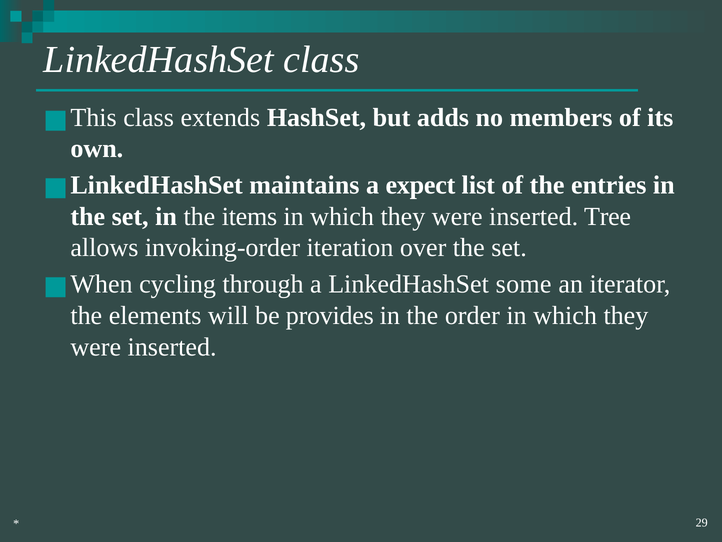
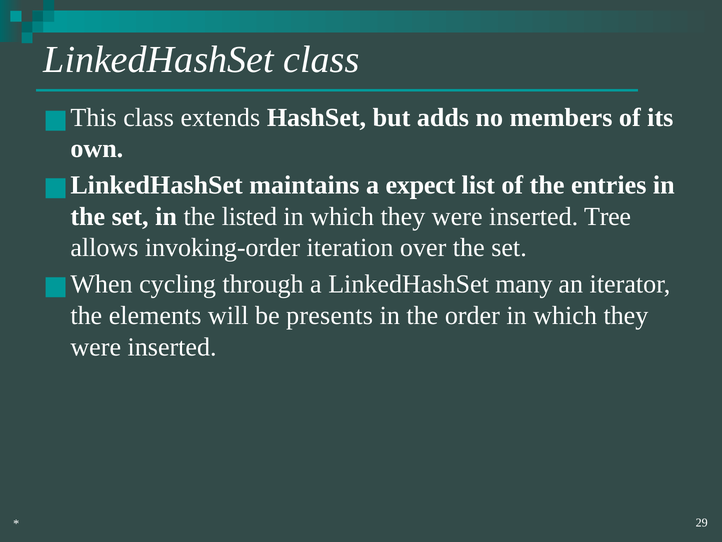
items: items -> listed
some: some -> many
provides: provides -> presents
